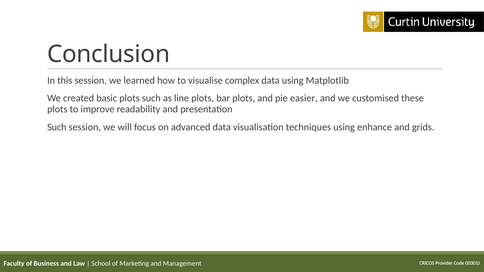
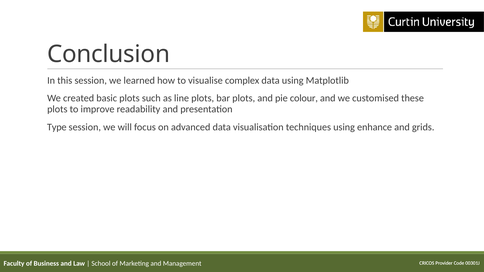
easier: easier -> colour
Such at (57, 127): Such -> Type
